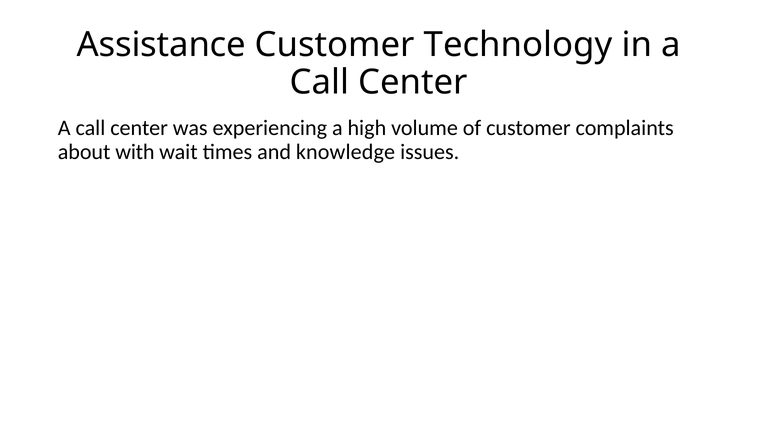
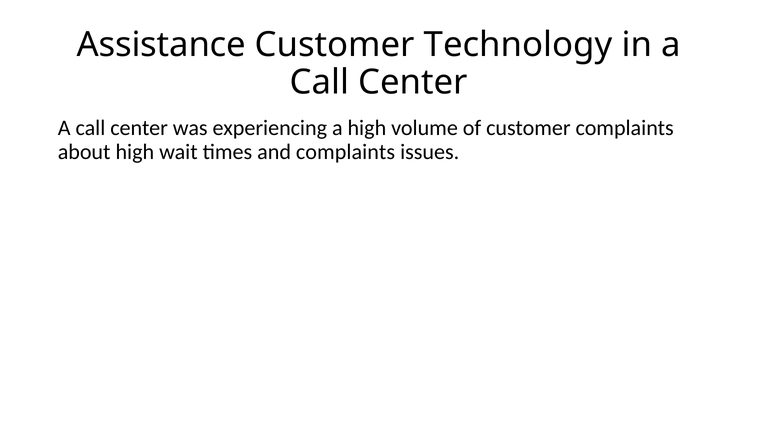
about with: with -> high
and knowledge: knowledge -> complaints
